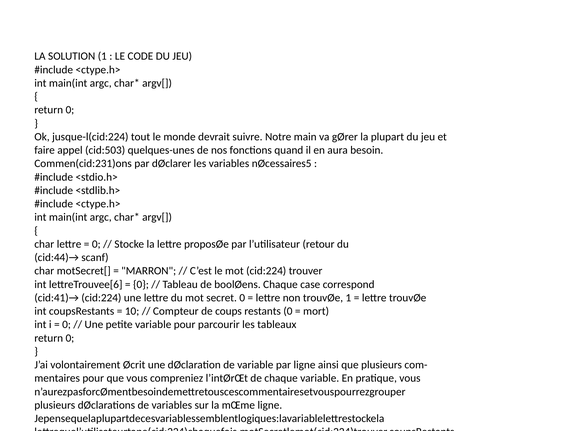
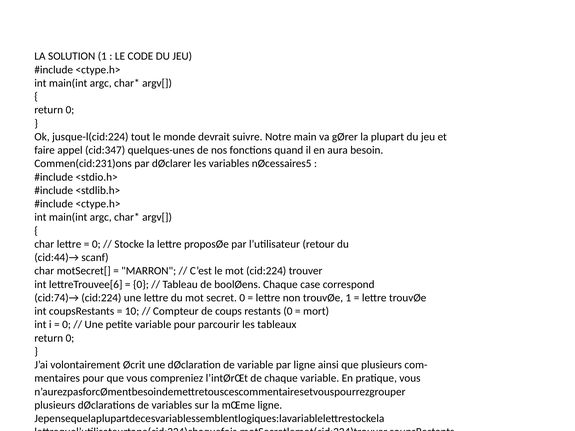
cid:503: cid:503 -> cid:347
cid:41)→: cid:41)→ -> cid:74)→
